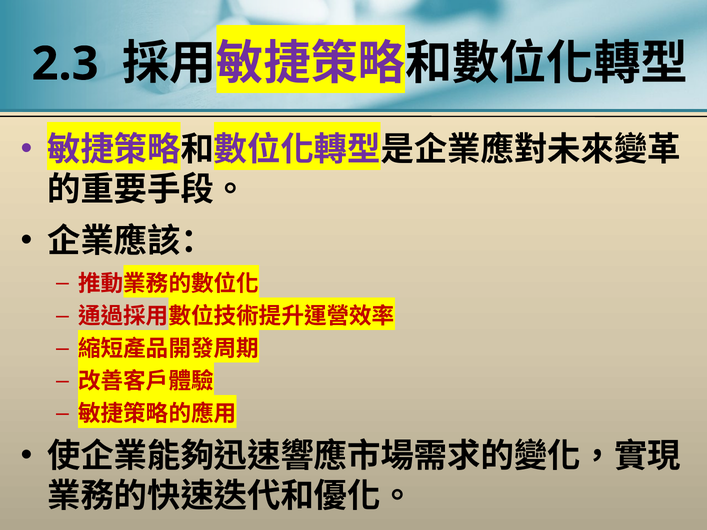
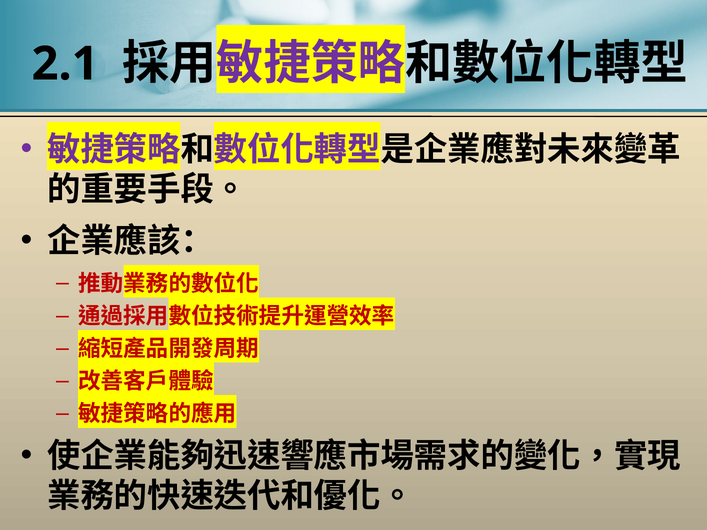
2.3: 2.3 -> 2.1
